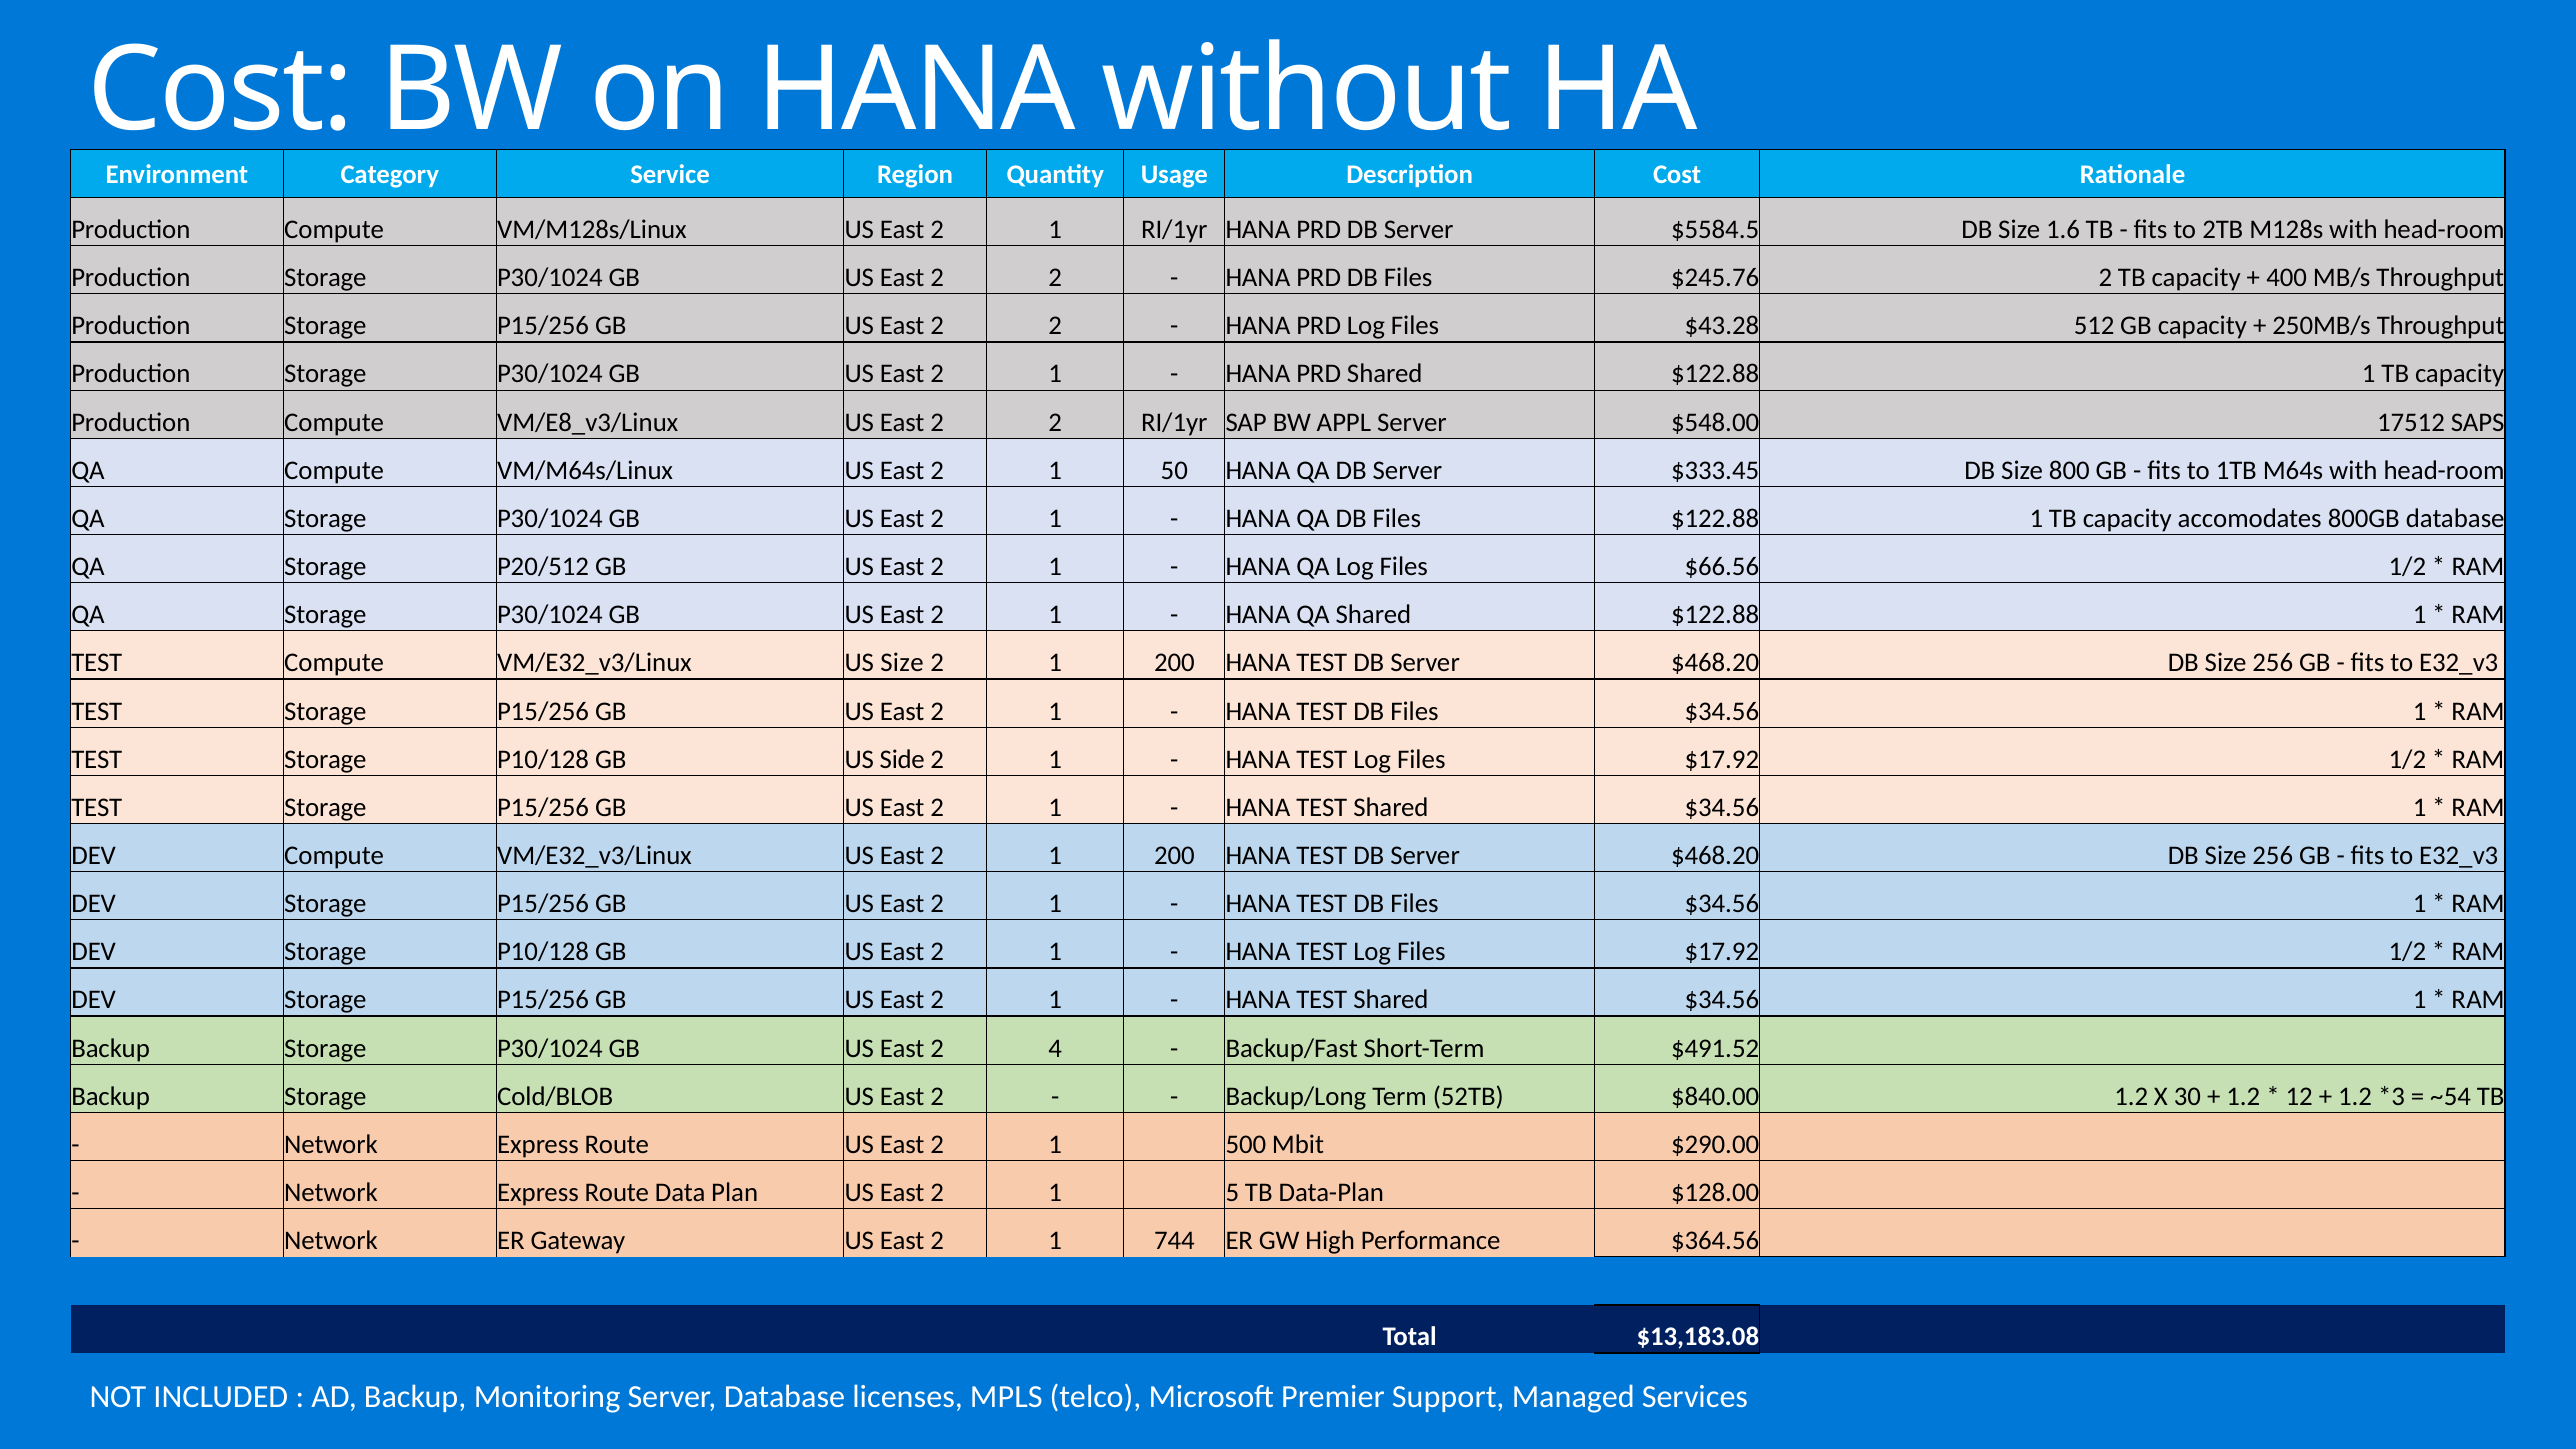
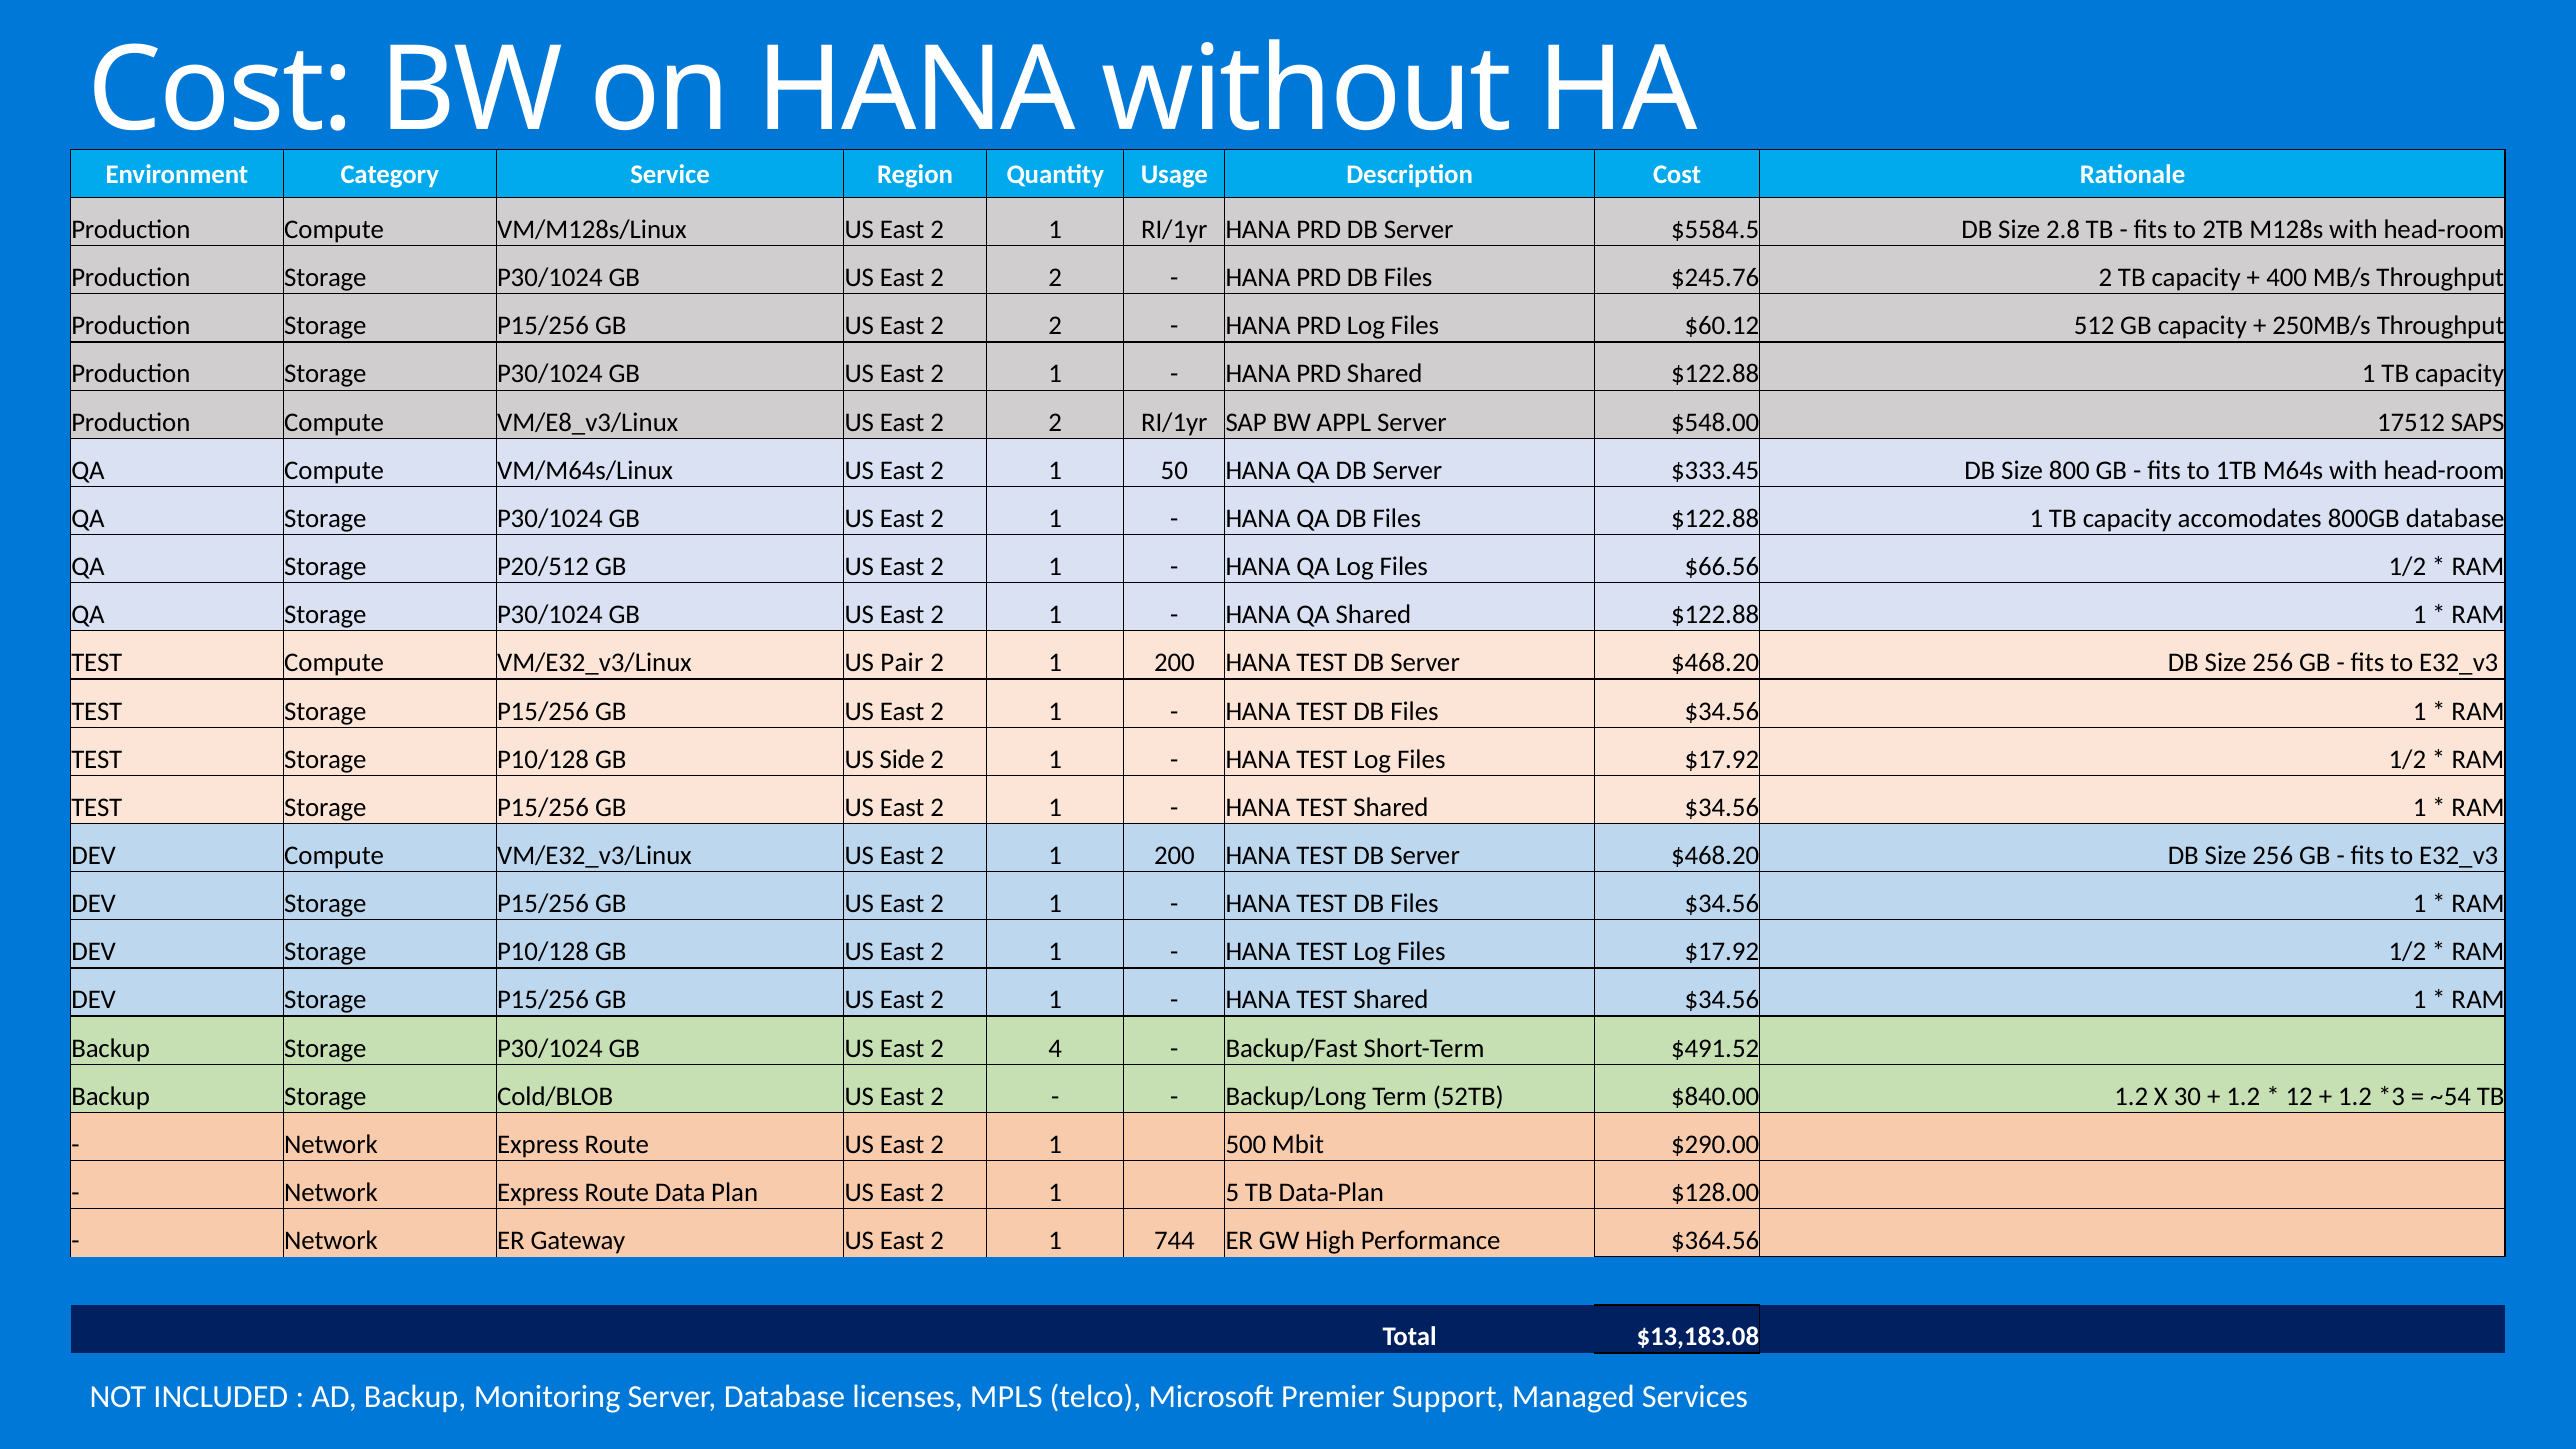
1.6: 1.6 -> 2.8
$43.28: $43.28 -> $60.12
US Size: Size -> Pair
